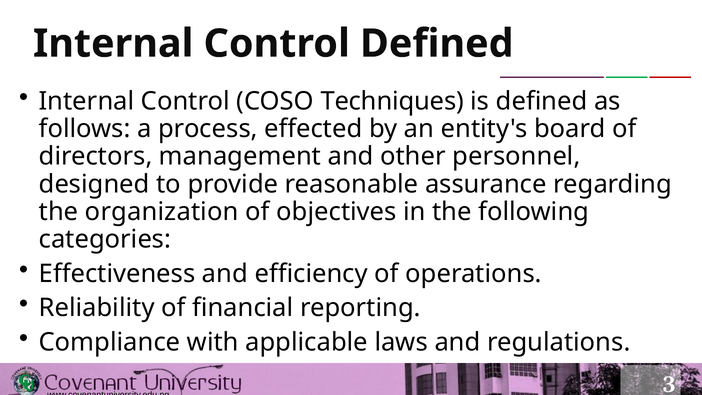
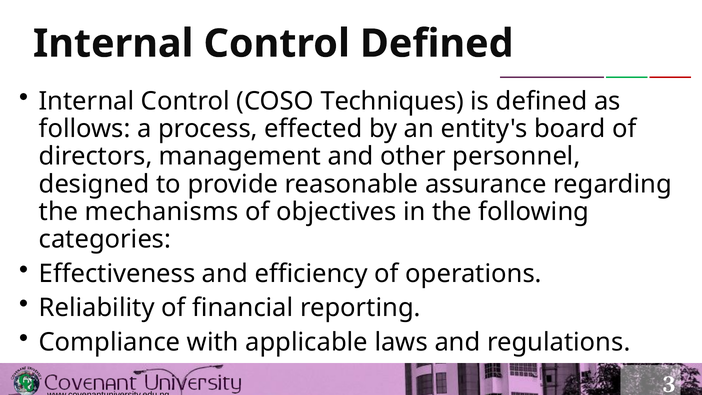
organization: organization -> mechanisms
